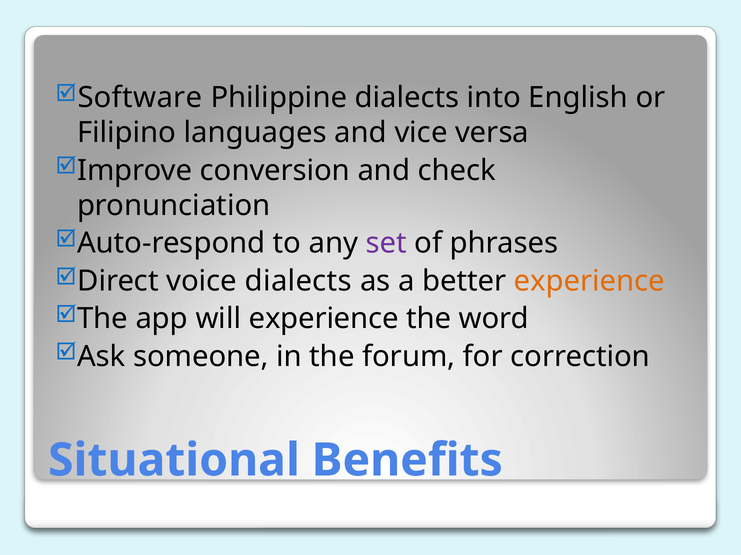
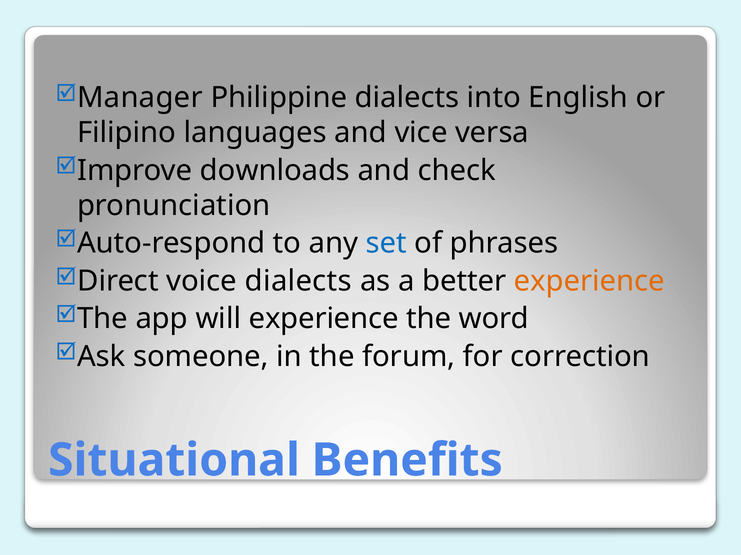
Software: Software -> Manager
conversion: conversion -> downloads
set colour: purple -> blue
